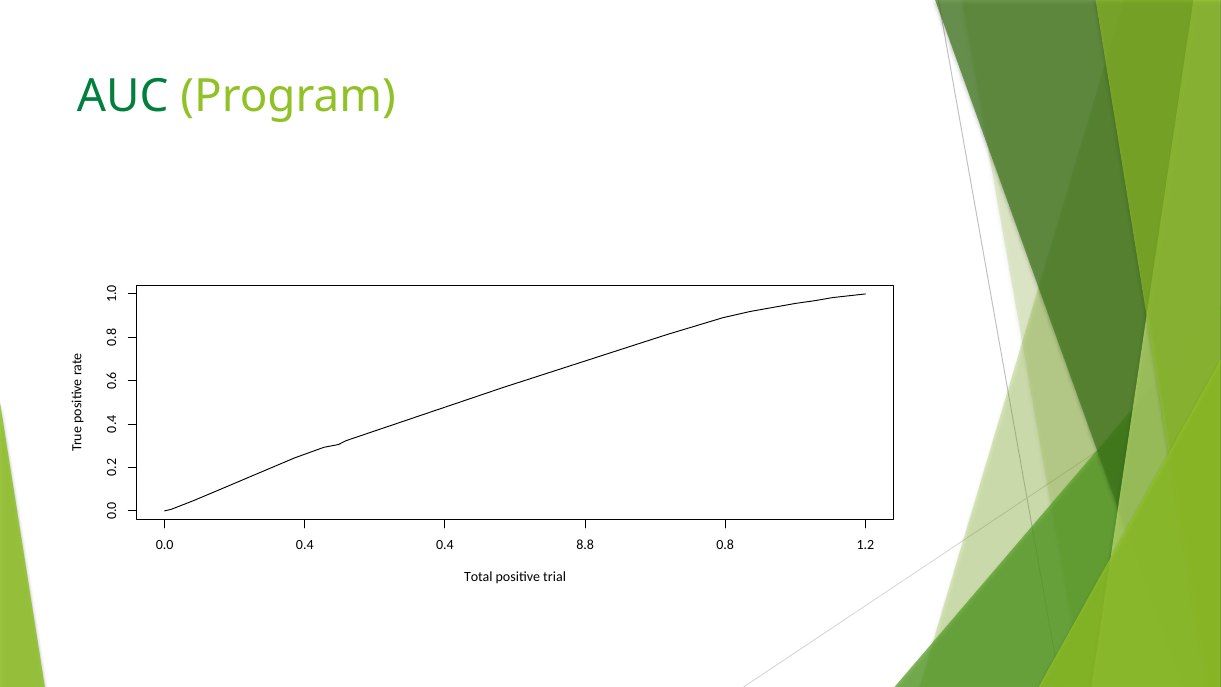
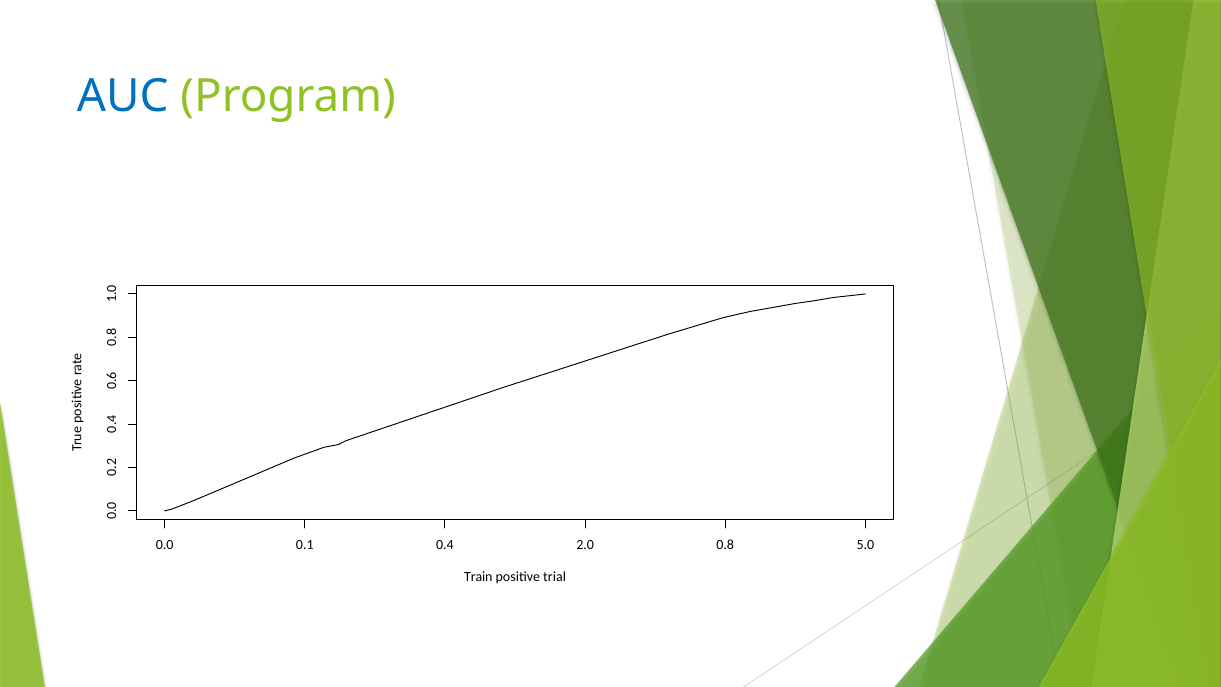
AUC colour: green -> blue
0.0 0.4: 0.4 -> 0.1
8.8: 8.8 -> 2.0
1.2: 1.2 -> 5.0
Total: Total -> Train
